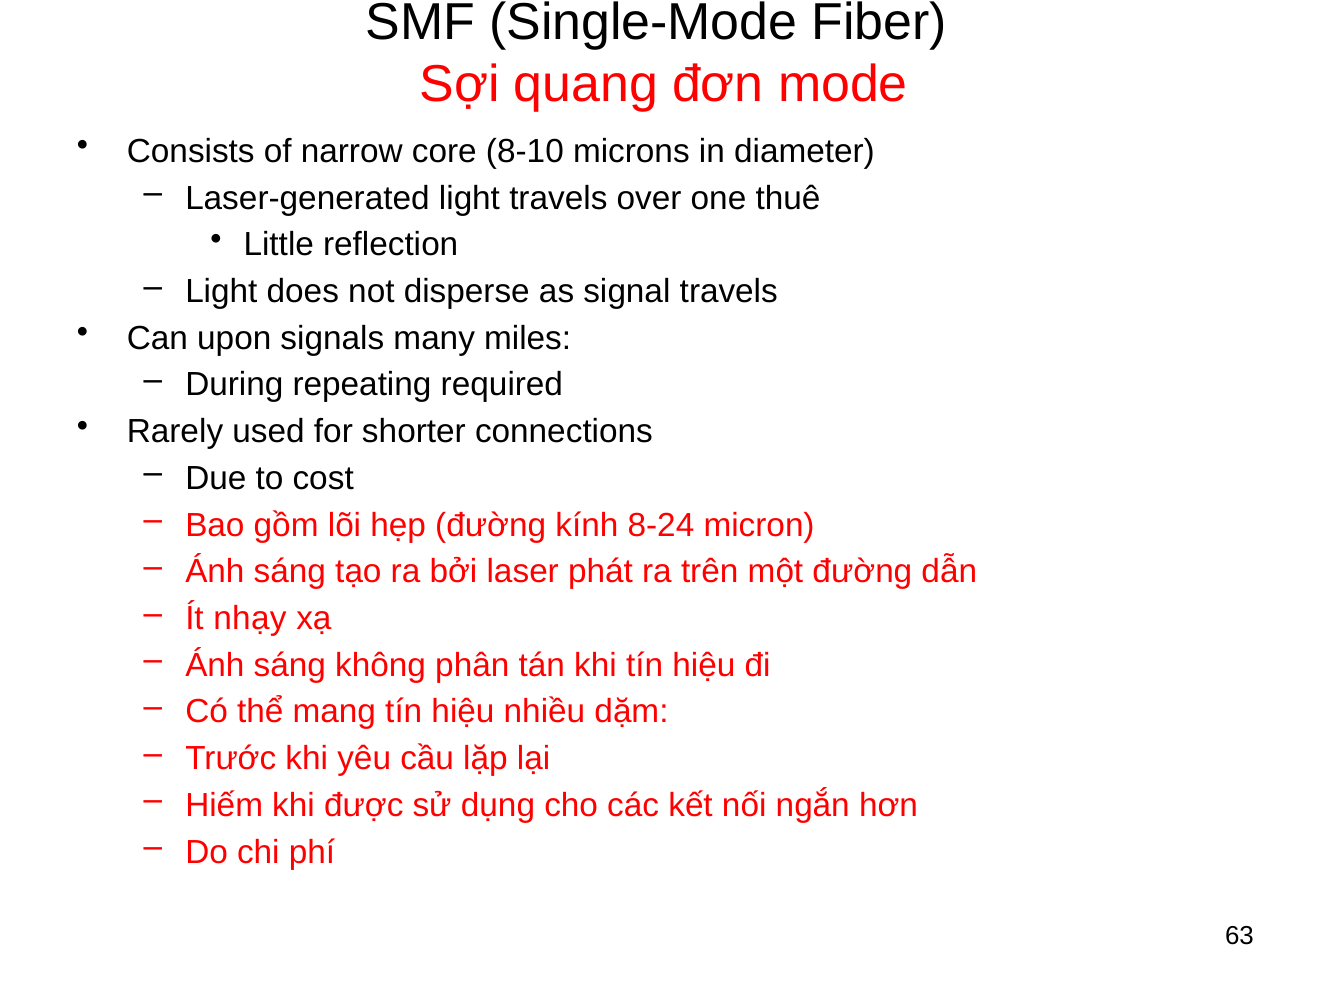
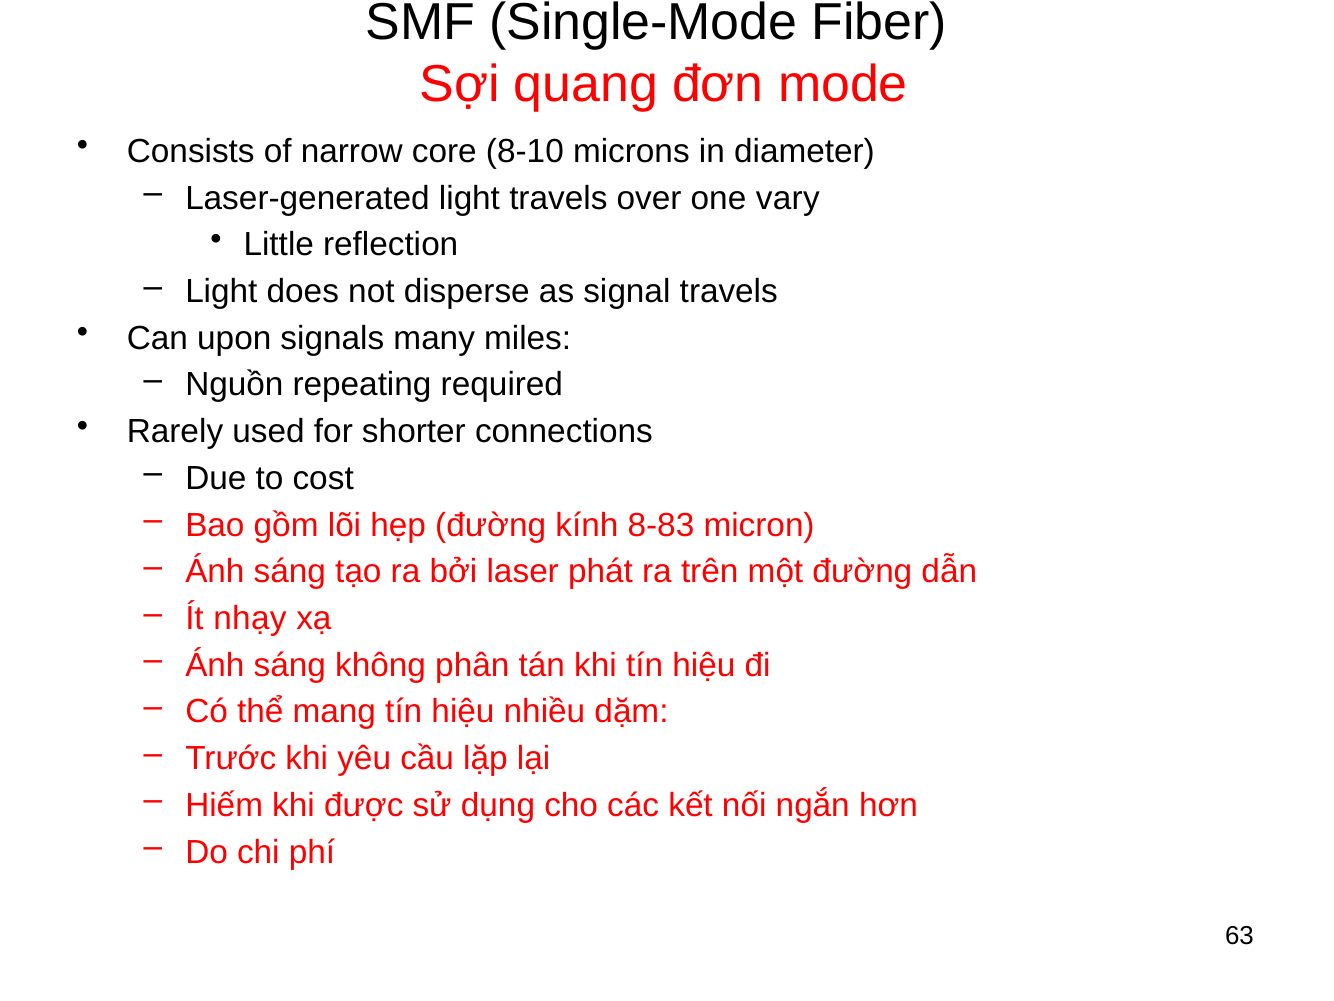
thuê: thuê -> vary
During: During -> Nguồn
8-24: 8-24 -> 8-83
